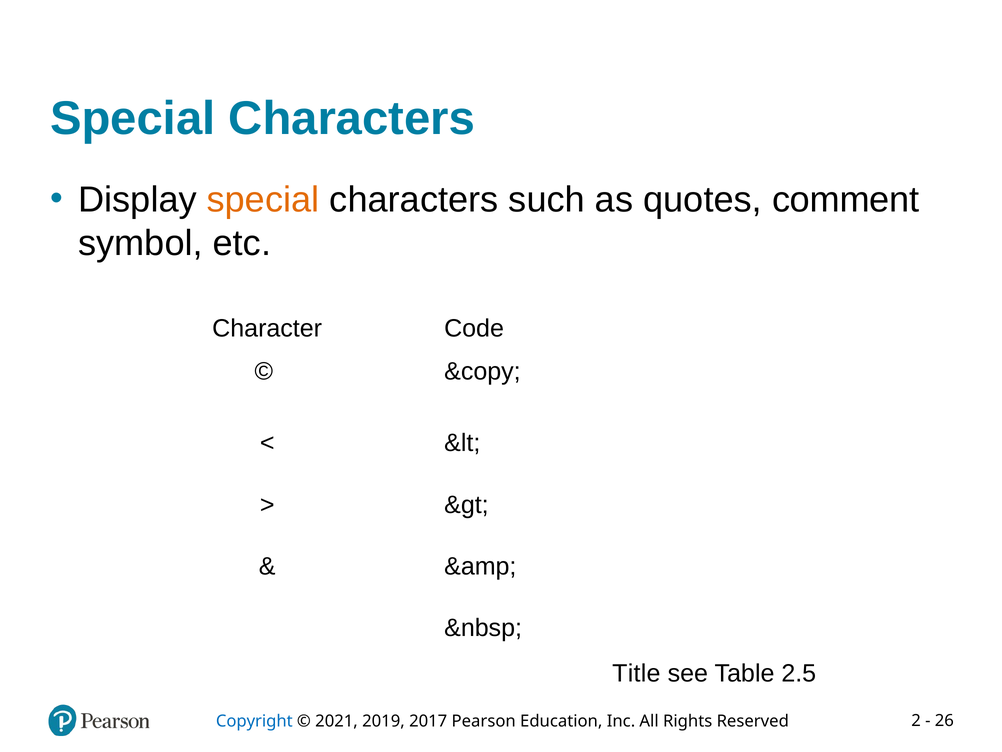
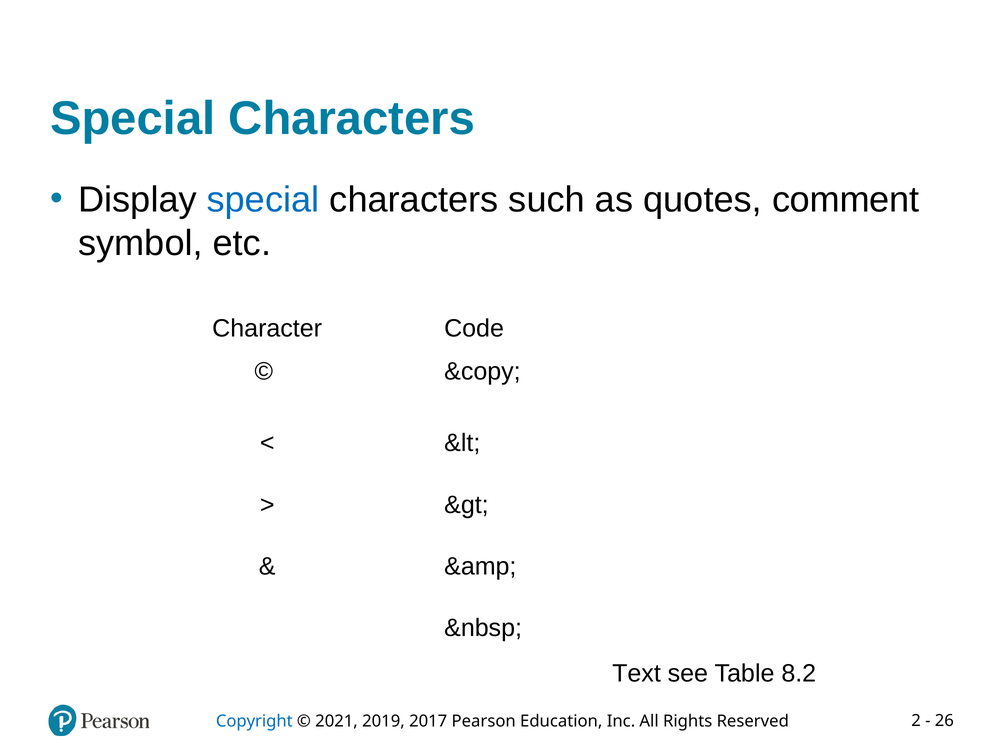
special at (263, 200) colour: orange -> blue
Title: Title -> Text
2.5: 2.5 -> 8.2
